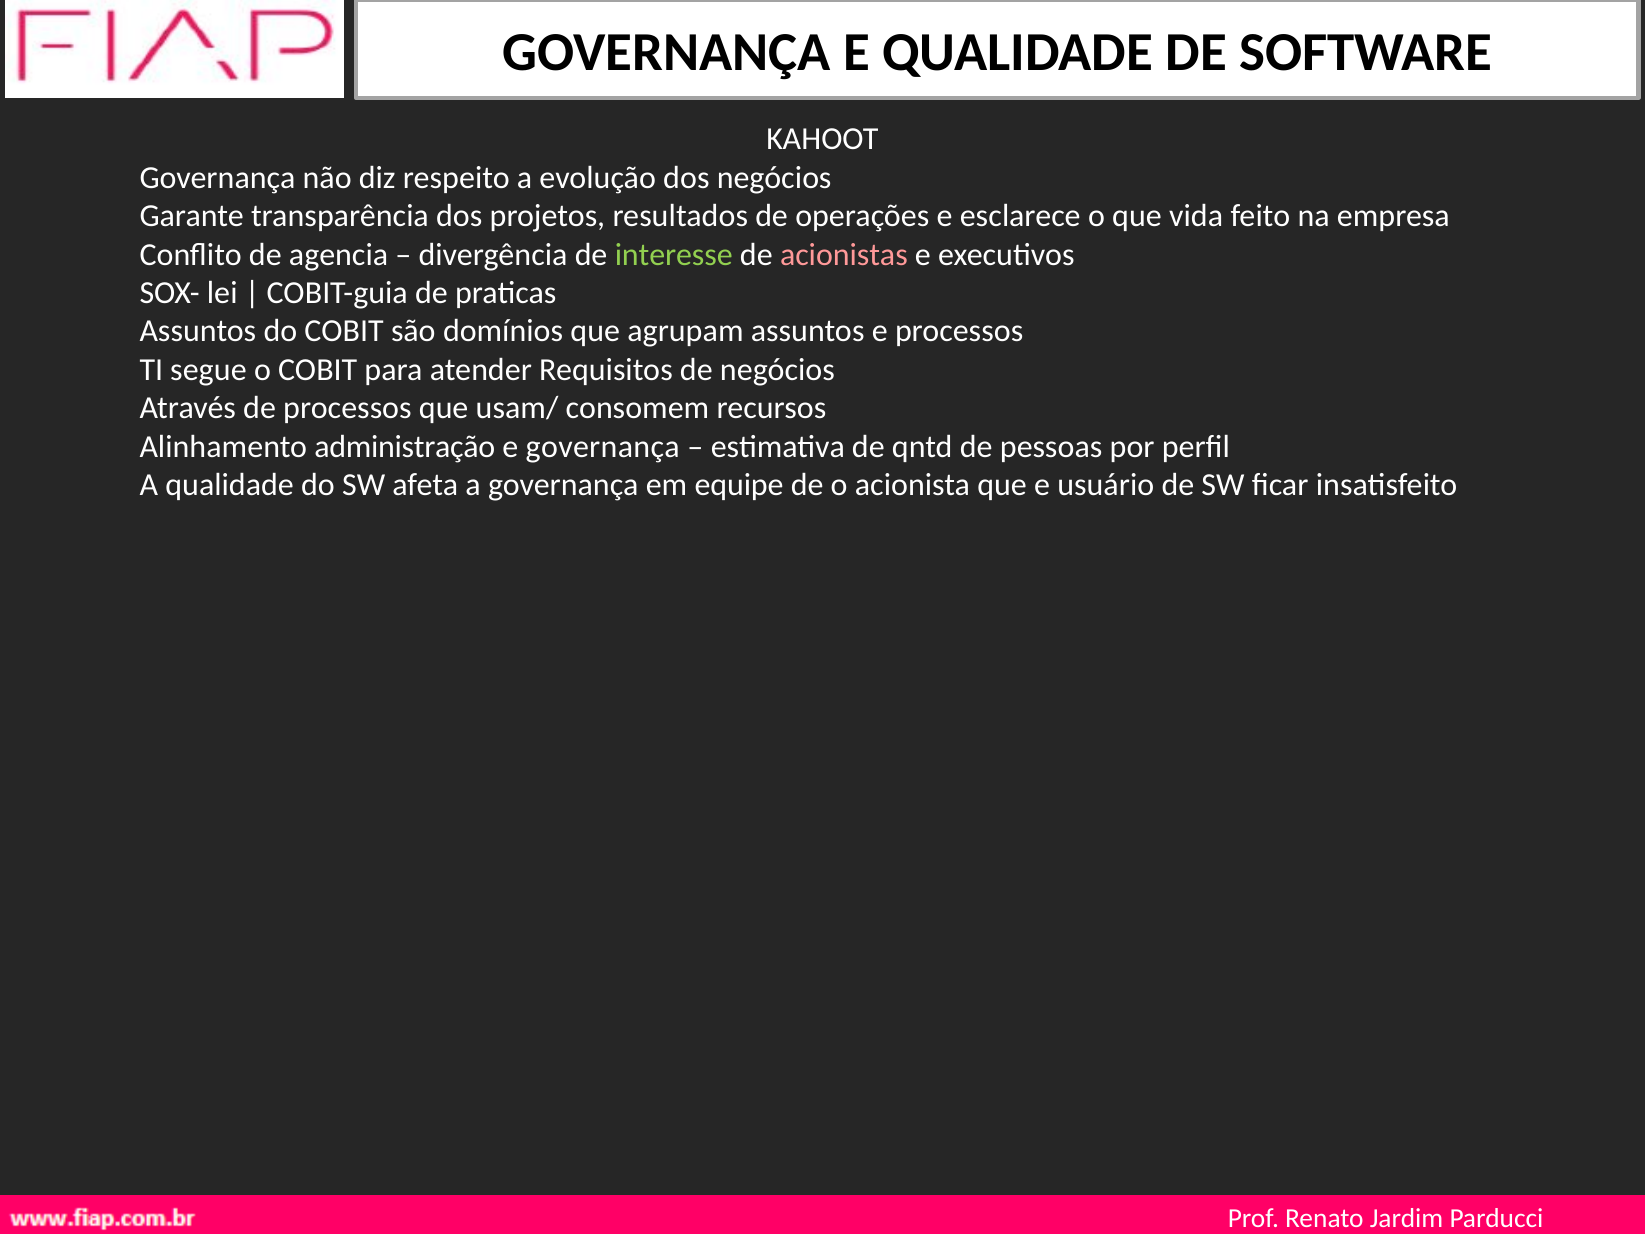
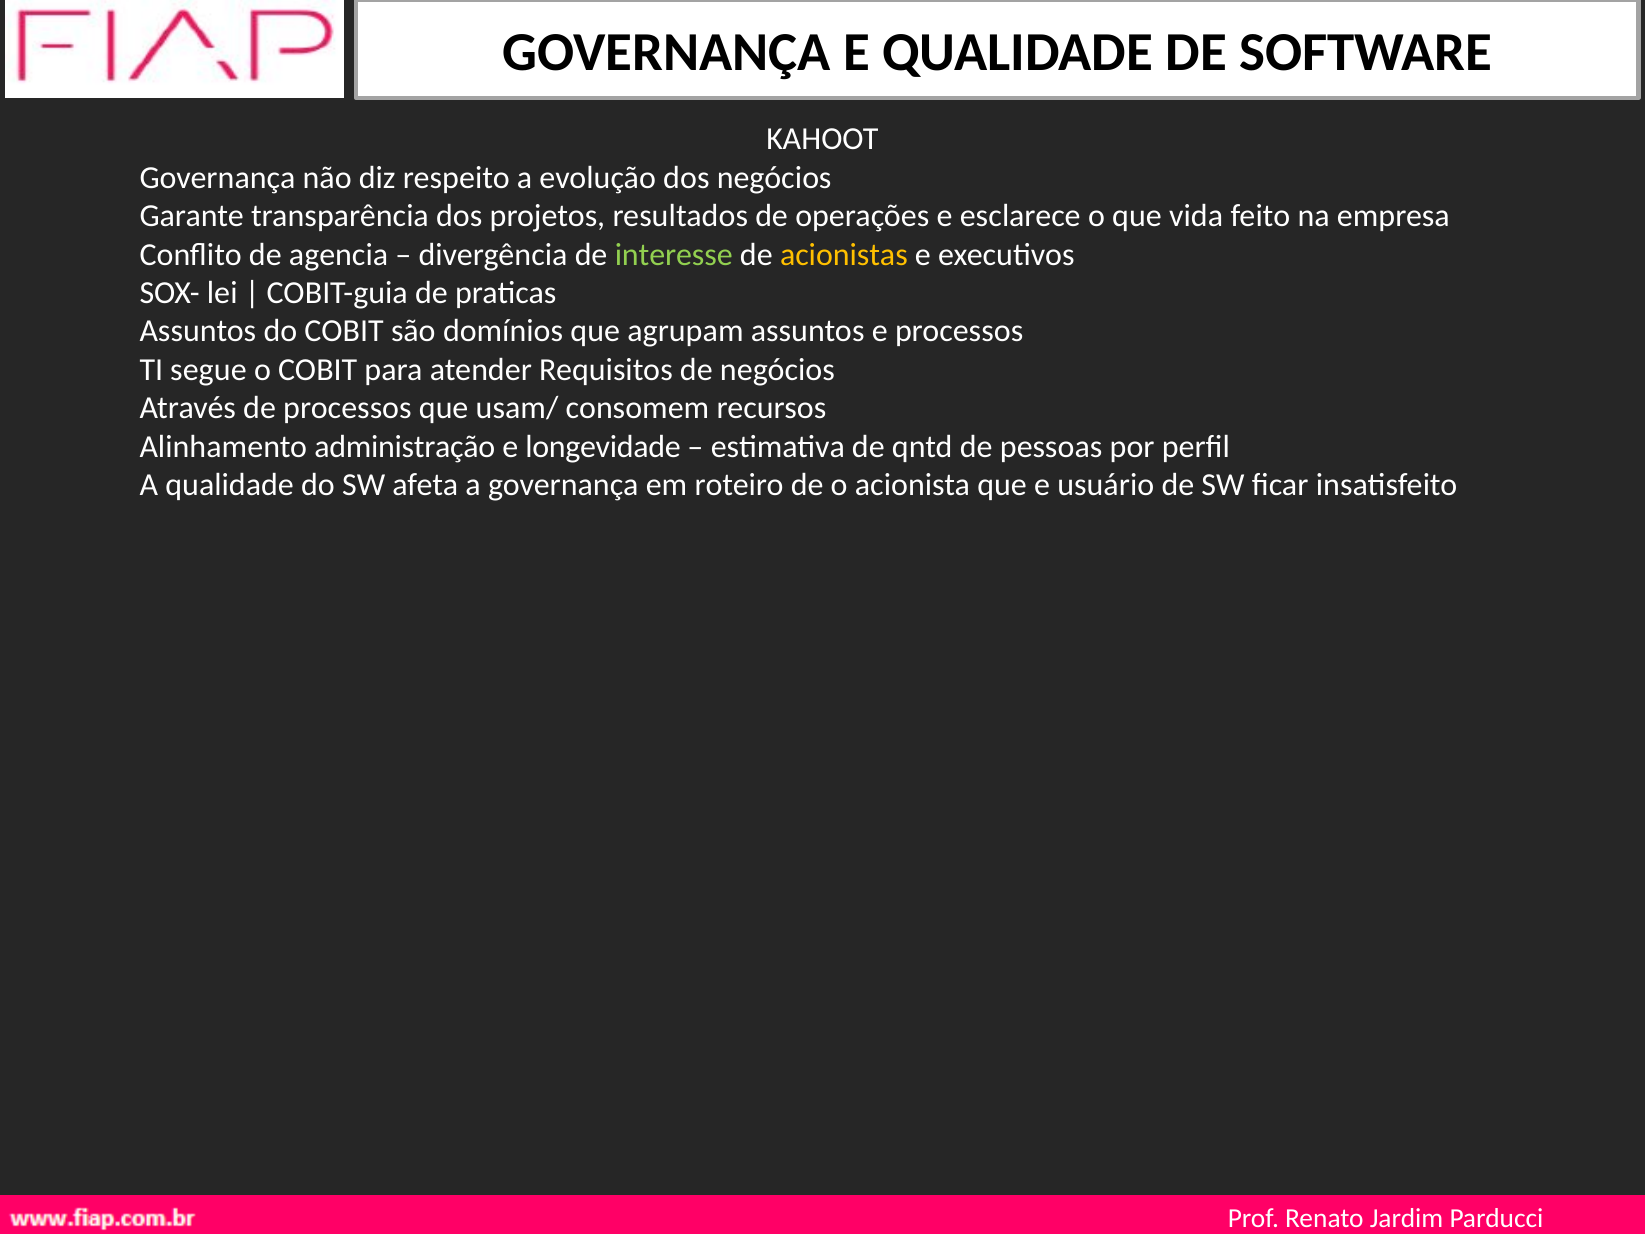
acionistas colour: pink -> yellow
e governança: governança -> longevidade
equipe: equipe -> roteiro
